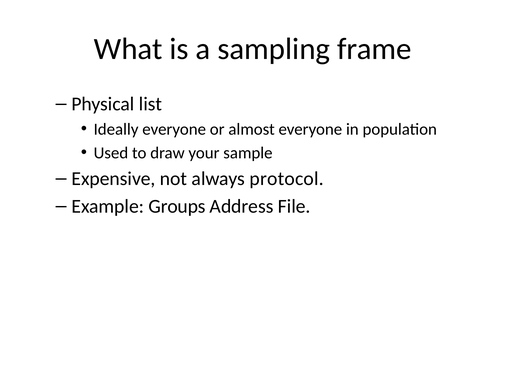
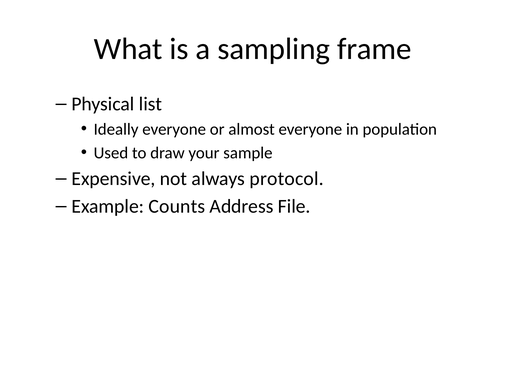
Groups: Groups -> Counts
